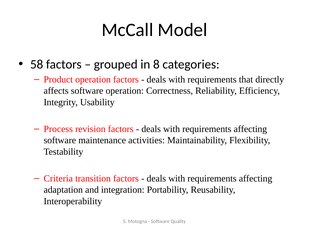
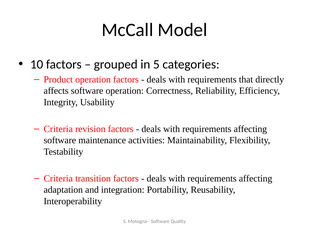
58: 58 -> 10
8: 8 -> 5
Process at (58, 129): Process -> Criteria
